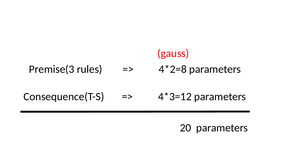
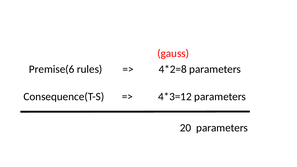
Premise(3: Premise(3 -> Premise(6
